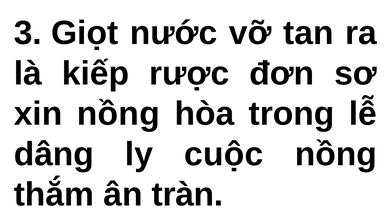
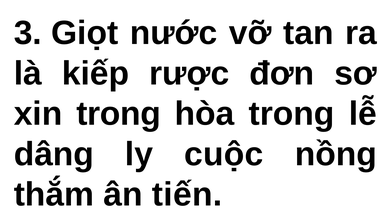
xin nồng: nồng -> trong
tràn: tràn -> tiến
